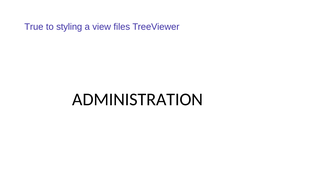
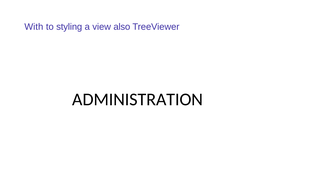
True: True -> With
files: files -> also
